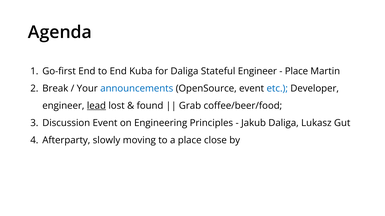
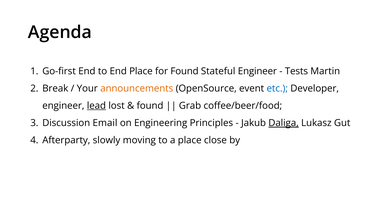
End Kuba: Kuba -> Place
for Daliga: Daliga -> Found
Place at (296, 71): Place -> Tests
announcements colour: blue -> orange
Discussion Event: Event -> Email
Daliga at (284, 123) underline: none -> present
